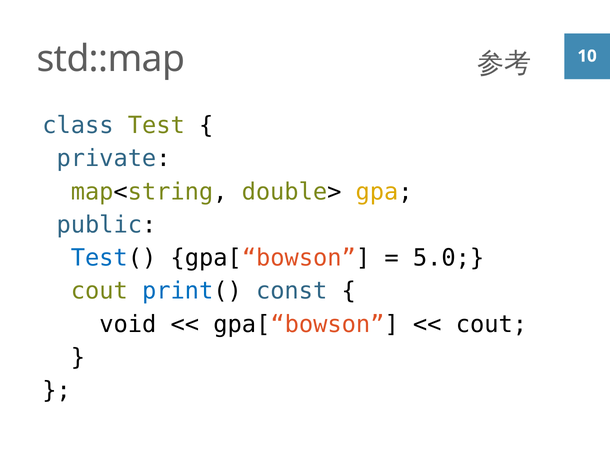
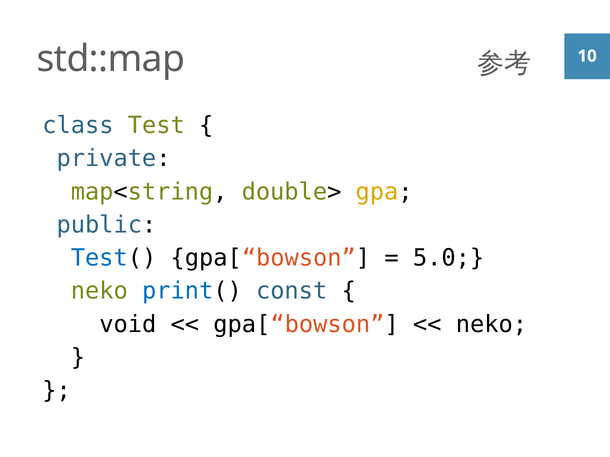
cout at (99, 291): cout -> neko
cout at (491, 325): cout -> neko
